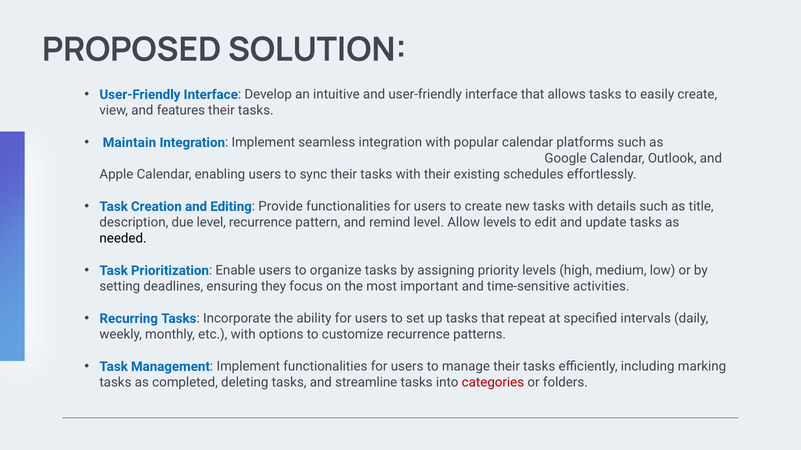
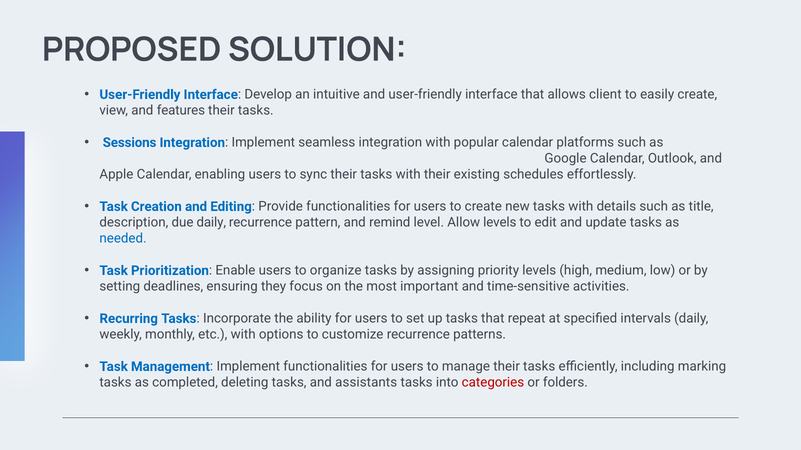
allows tasks: tasks -> client
Maintain: Maintain -> Sessions
due level: level -> daily
needed colour: black -> blue
streamline: streamline -> assistants
